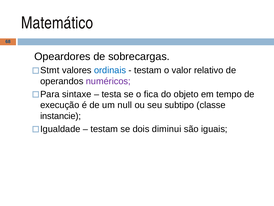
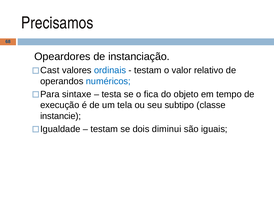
Matemático: Matemático -> Precisamos
sobrecargas: sobrecargas -> instanciação
Stmt: Stmt -> Cast
numéricos colour: purple -> blue
null: null -> tela
